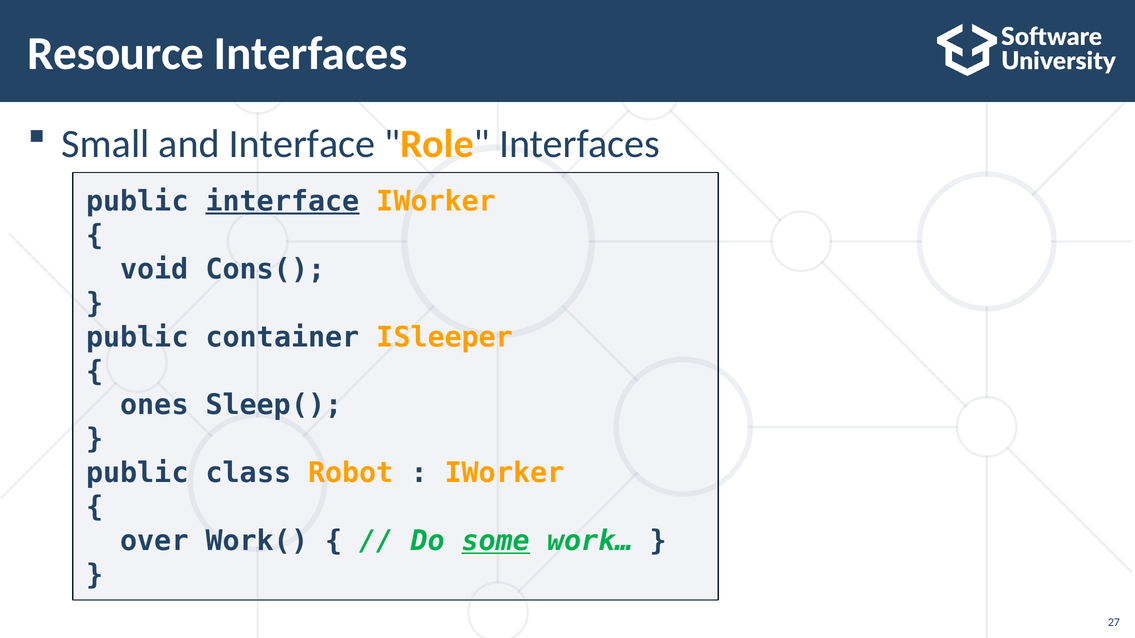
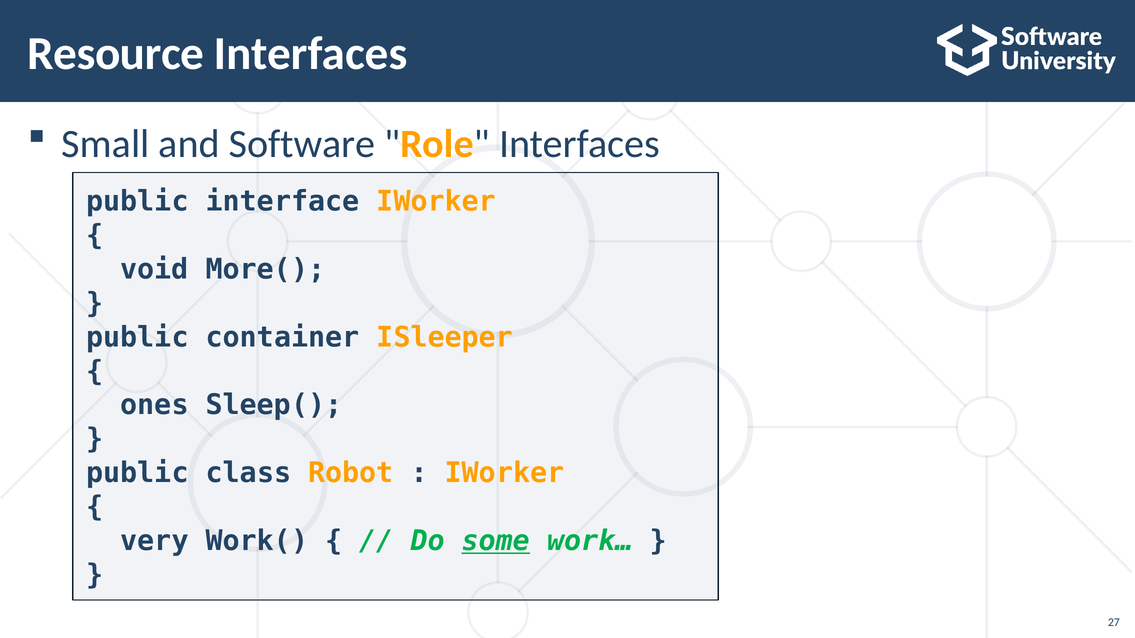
and Interface: Interface -> Software
interface at (283, 201) underline: present -> none
Cons(: Cons( -> More(
over: over -> very
